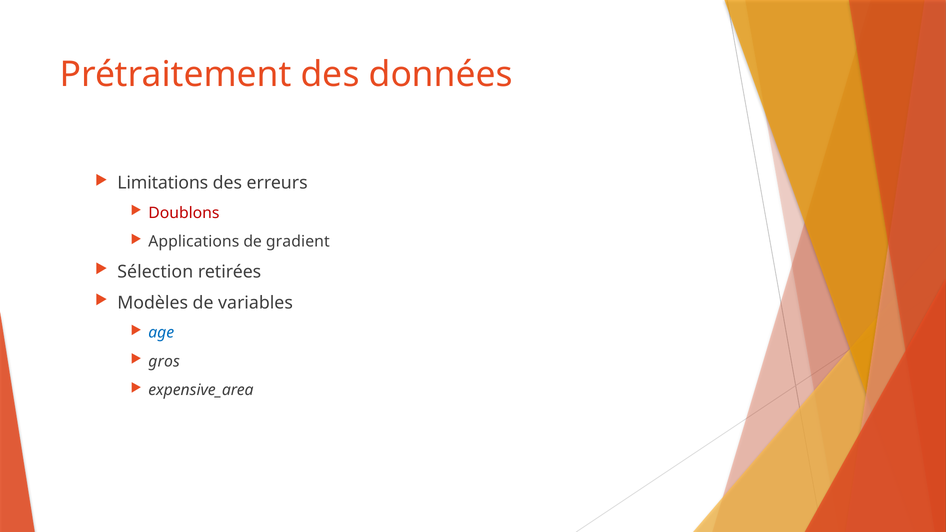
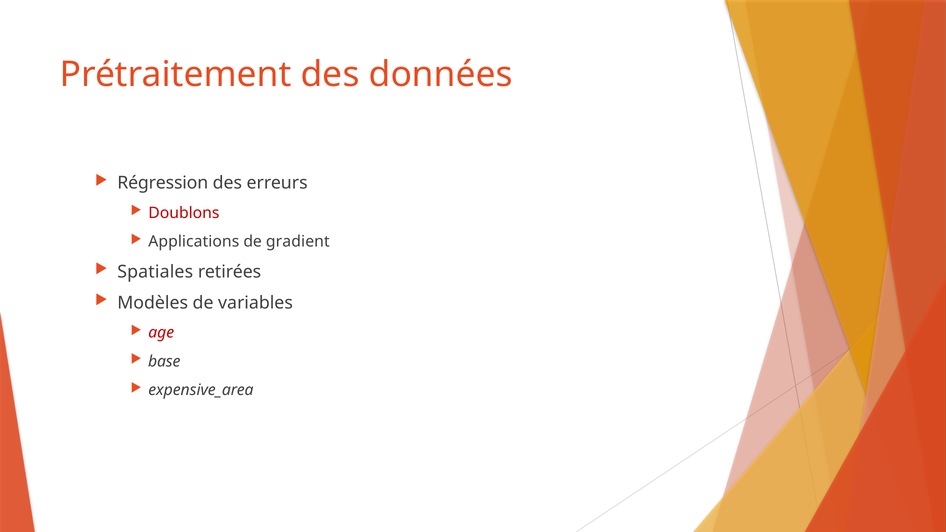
Limitations: Limitations -> Régression
Sélection: Sélection -> Spatiales
age colour: blue -> red
gros: gros -> base
